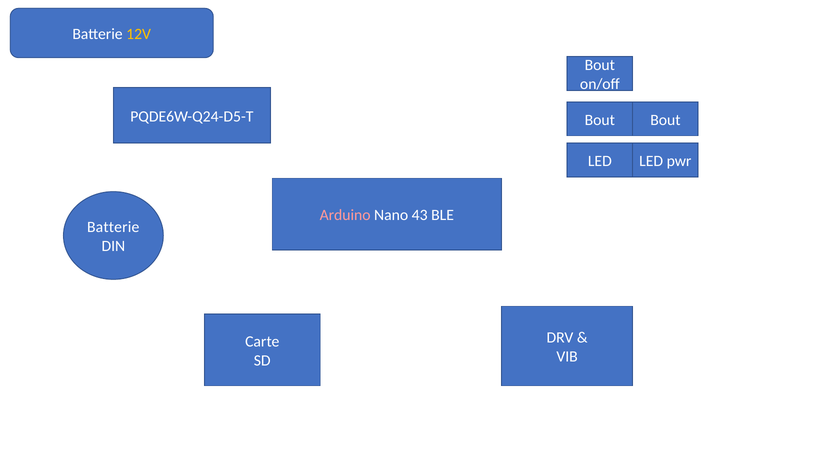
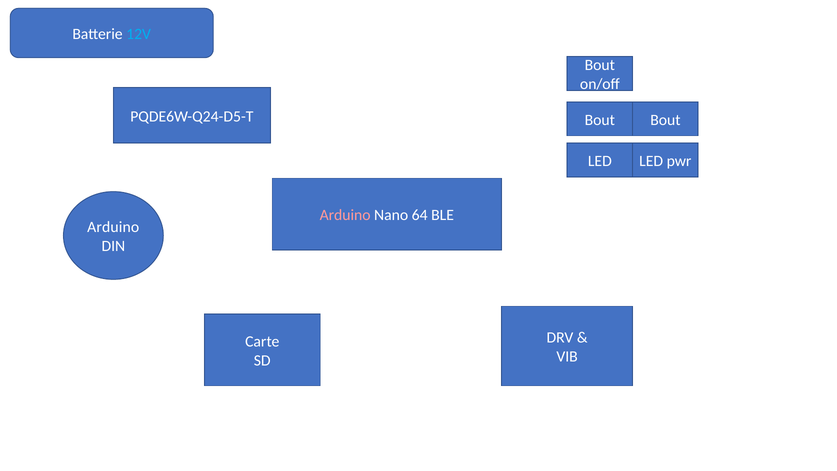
12V colour: yellow -> light blue
43: 43 -> 64
Batterie at (113, 227): Batterie -> Arduino
